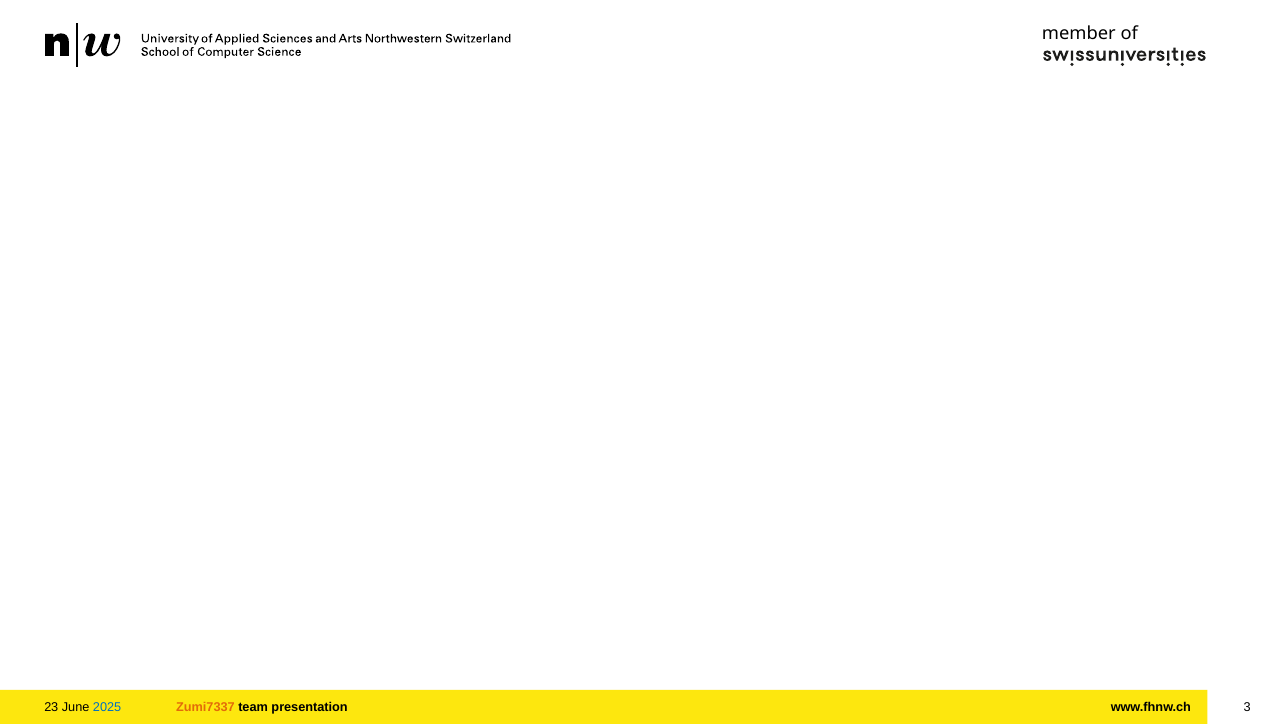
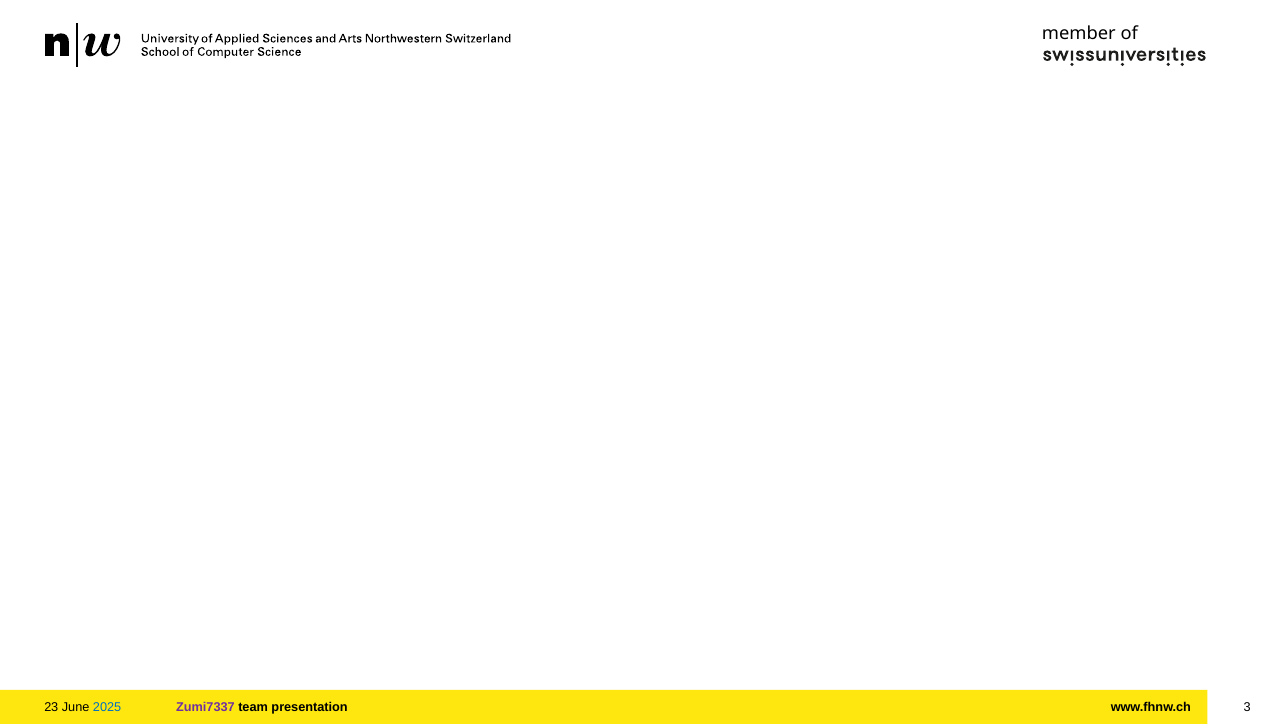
Zumi7337 colour: orange -> purple
